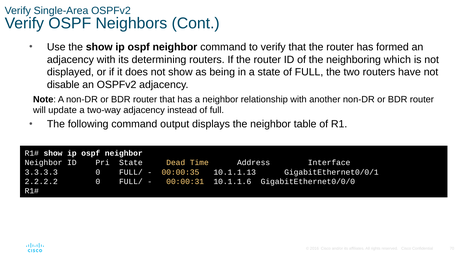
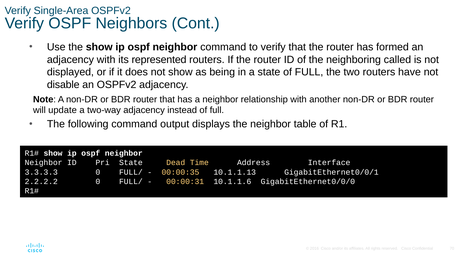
determining: determining -> represented
which: which -> called
